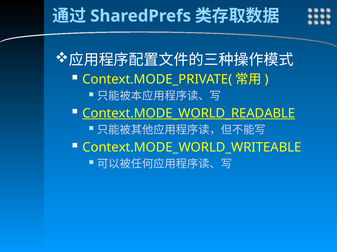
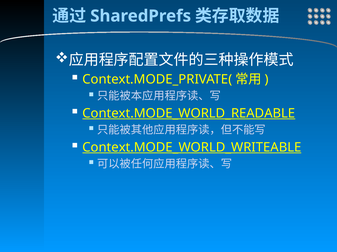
Context.MODE_WORLD_WRITEABLE underline: none -> present
